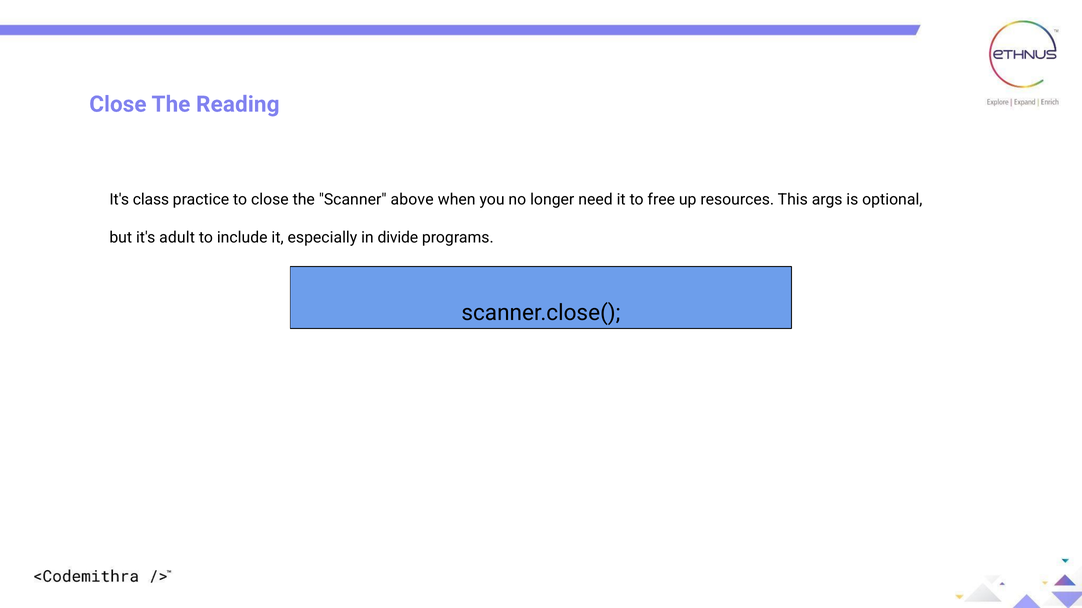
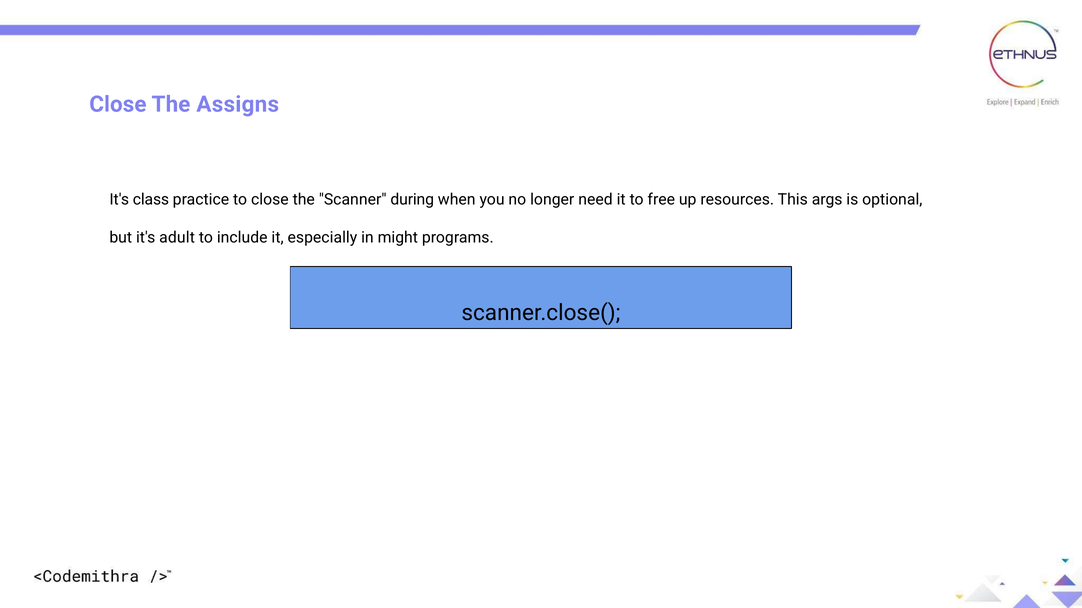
Reading: Reading -> Assigns
above: above -> during
divide: divide -> might
